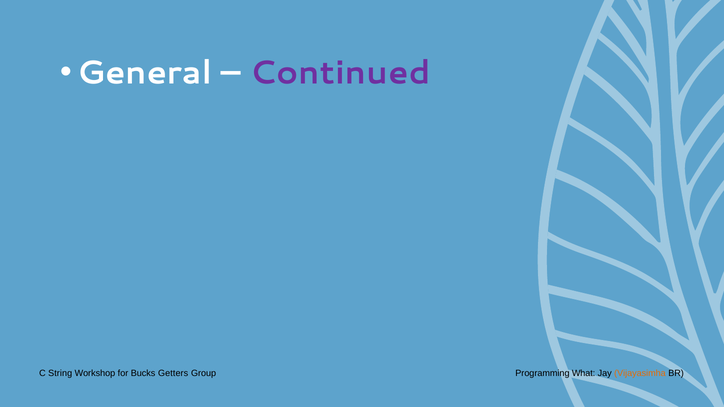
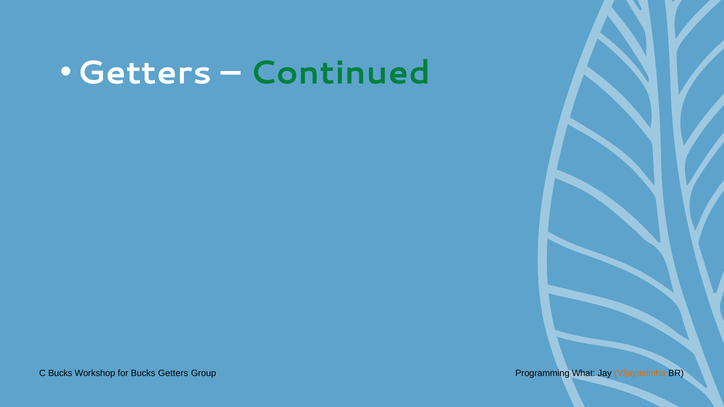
General at (145, 73): General -> Getters
Continued colour: purple -> green
C String: String -> Bucks
